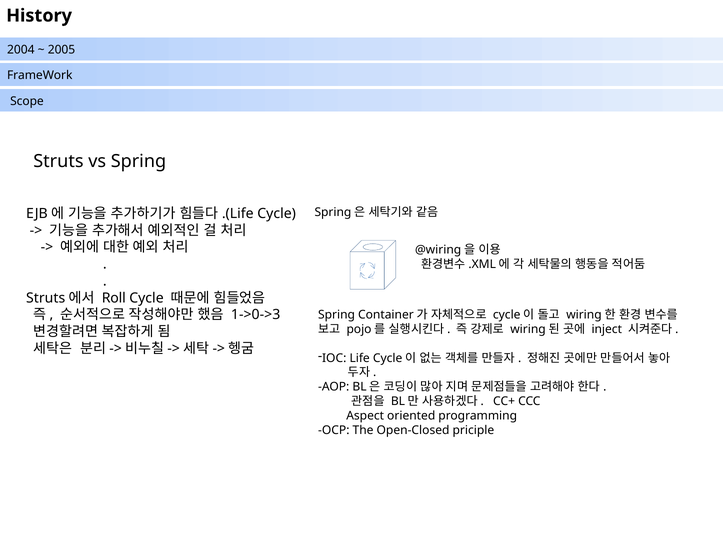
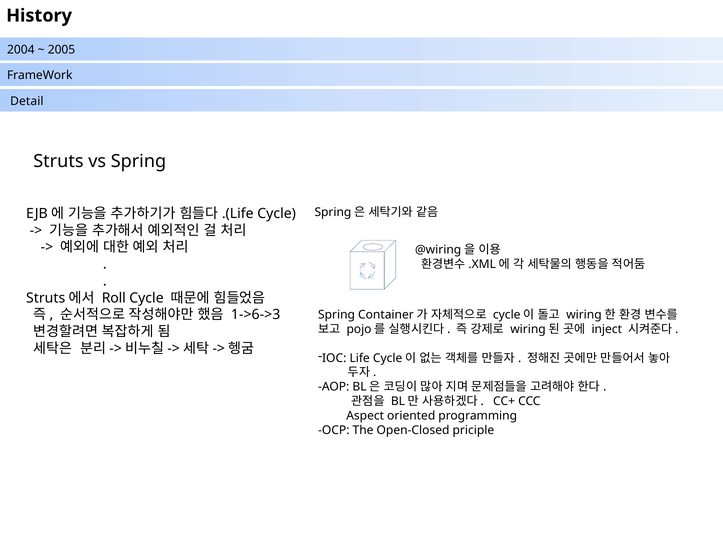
Scope: Scope -> Detail
1->0->3: 1->0->3 -> 1->6->3
